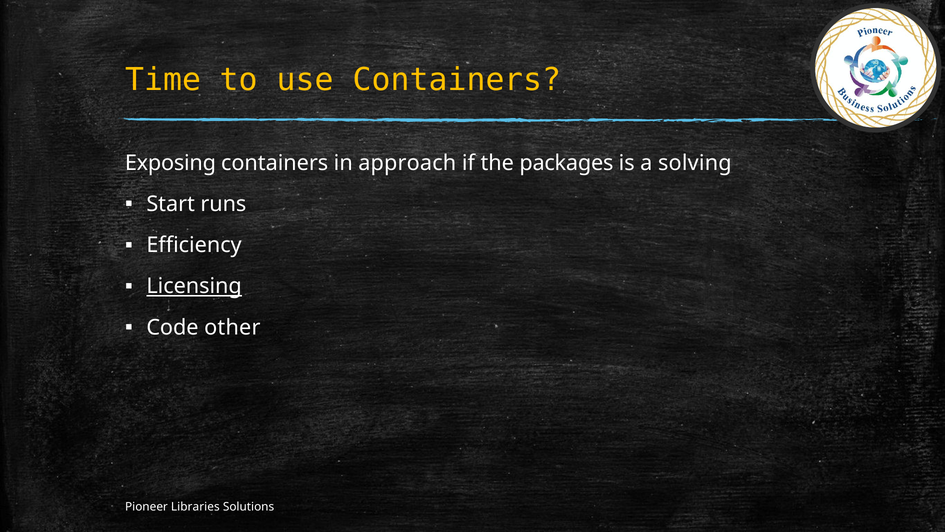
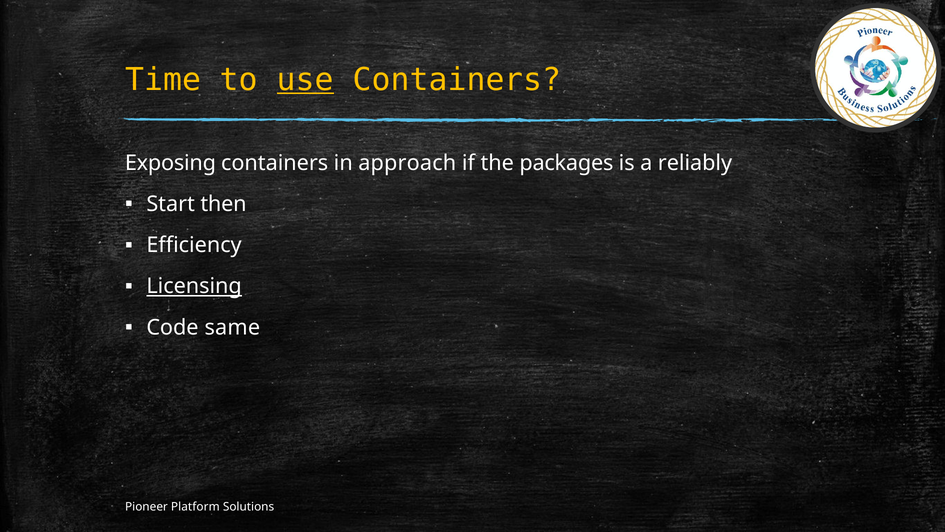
use underline: none -> present
solving: solving -> reliably
runs: runs -> then
other: other -> same
Libraries: Libraries -> Platform
